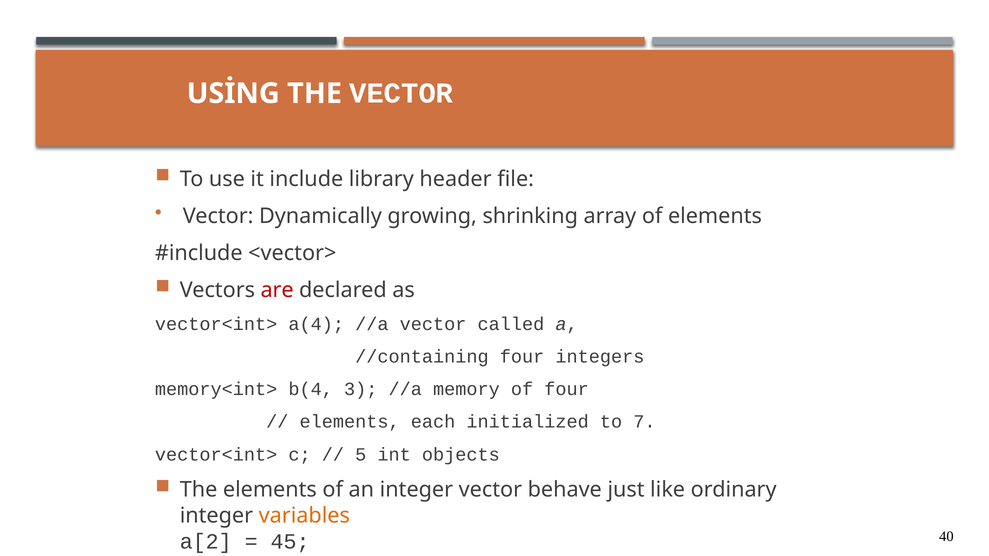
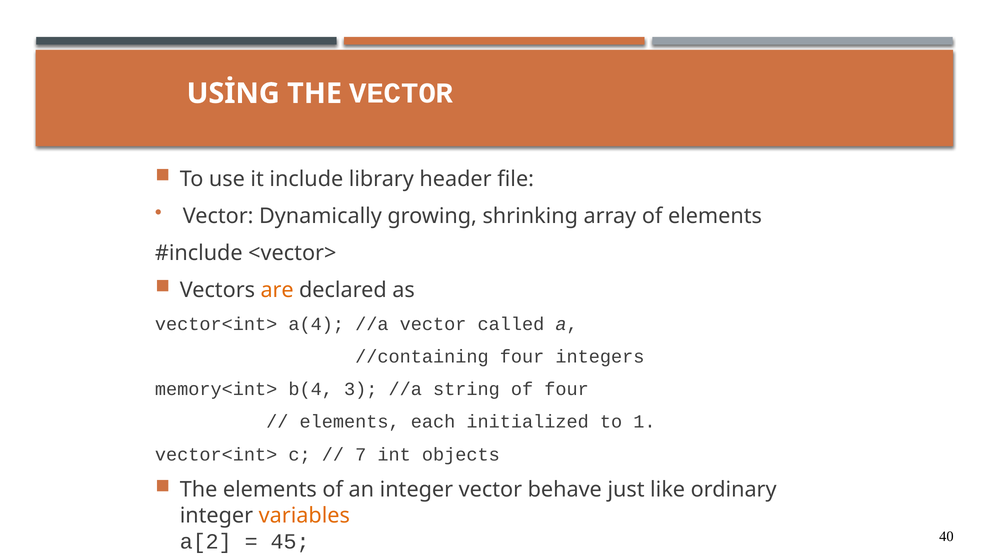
are colour: red -> orange
memory: memory -> string
7: 7 -> 1
5: 5 -> 7
